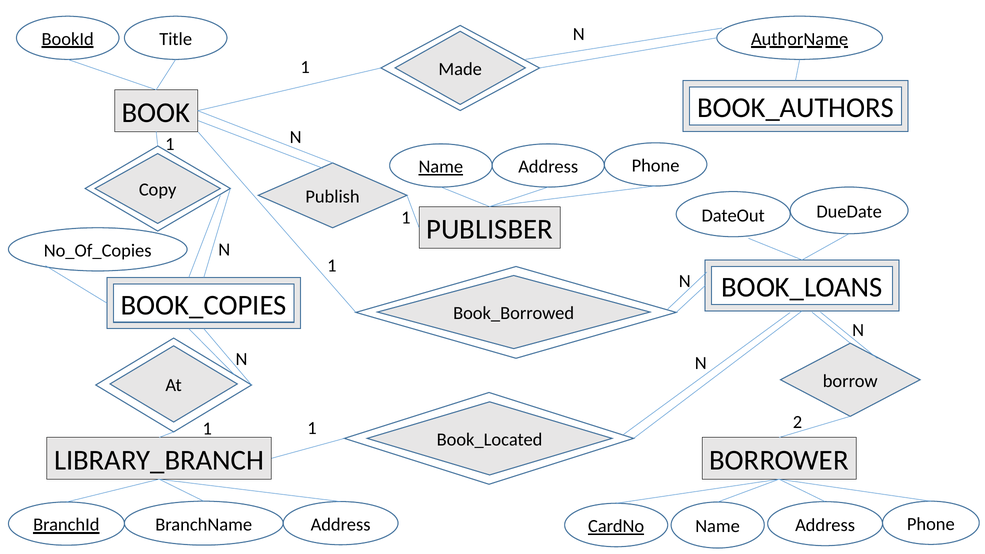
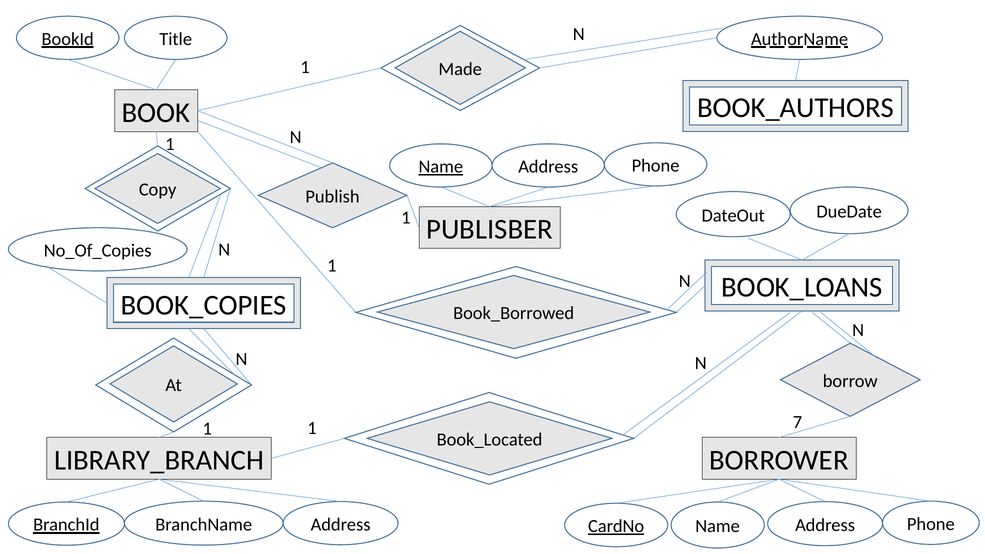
2: 2 -> 7
